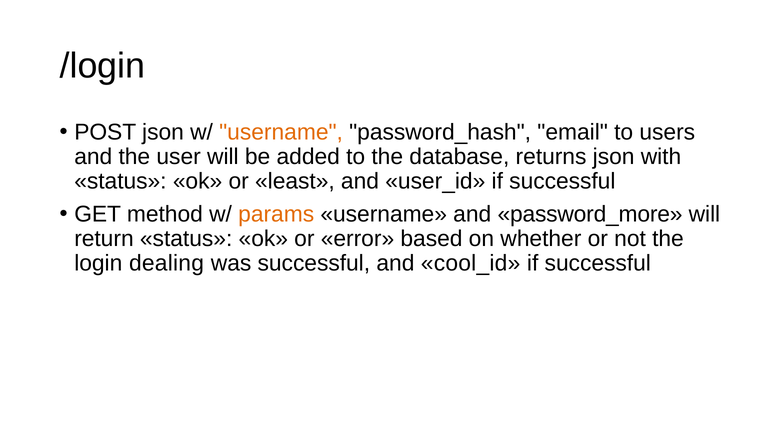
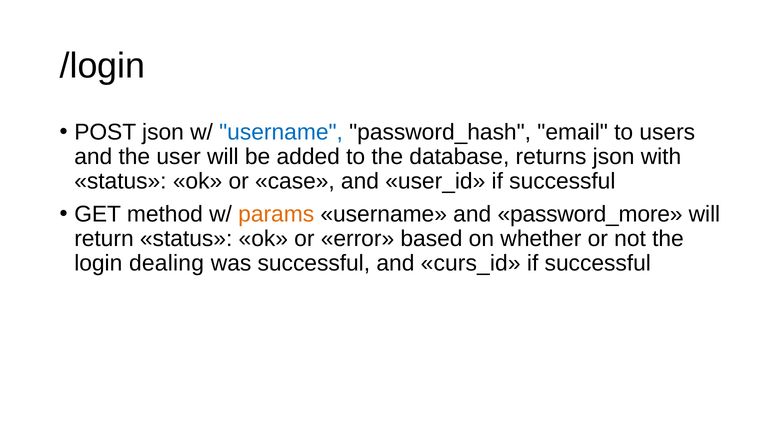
username at (281, 132) colour: orange -> blue
least: least -> case
cool_id: cool_id -> curs_id
